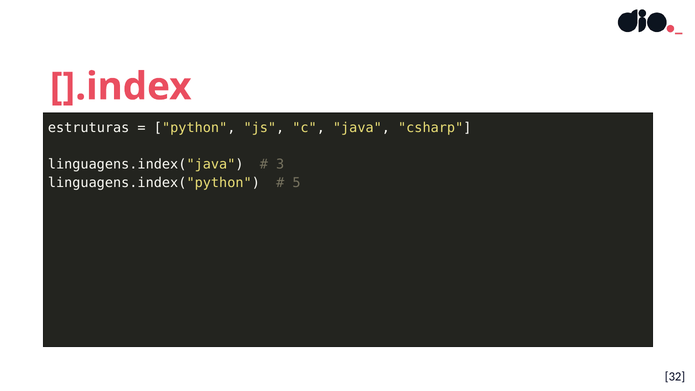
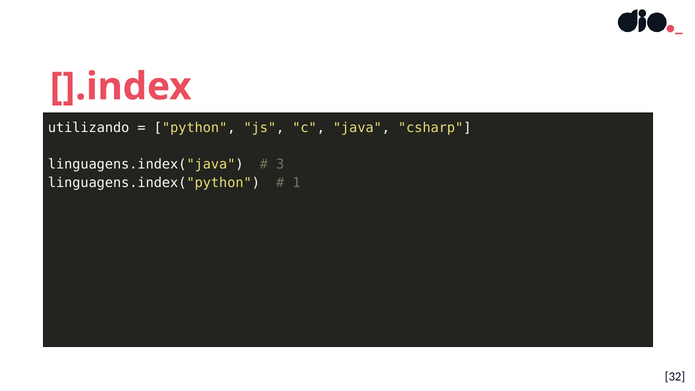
estruturas: estruturas -> utilizando
5: 5 -> 1
